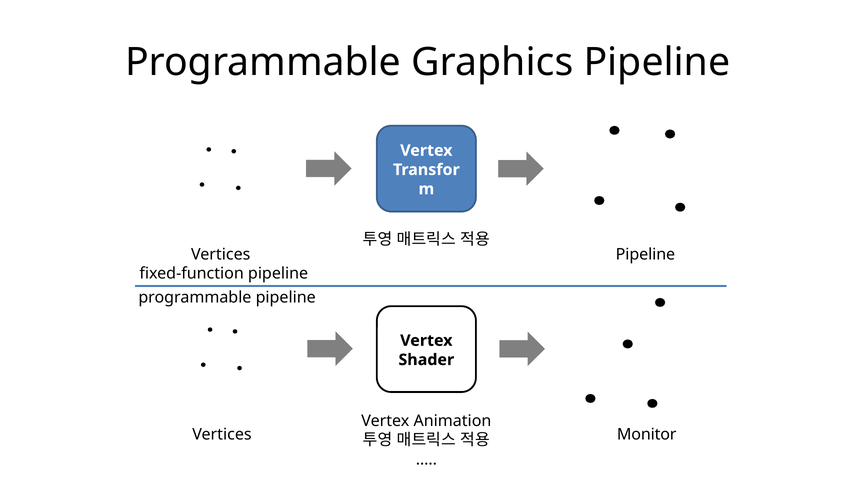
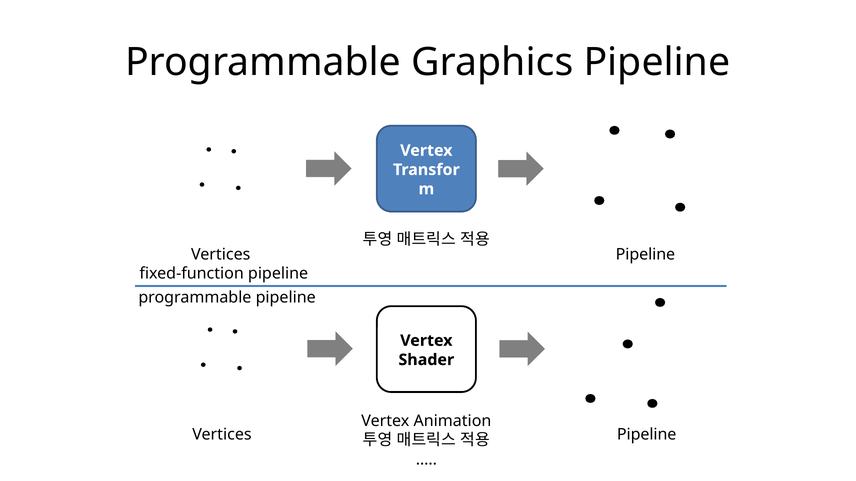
Monitor at (647, 435): Monitor -> Pipeline
